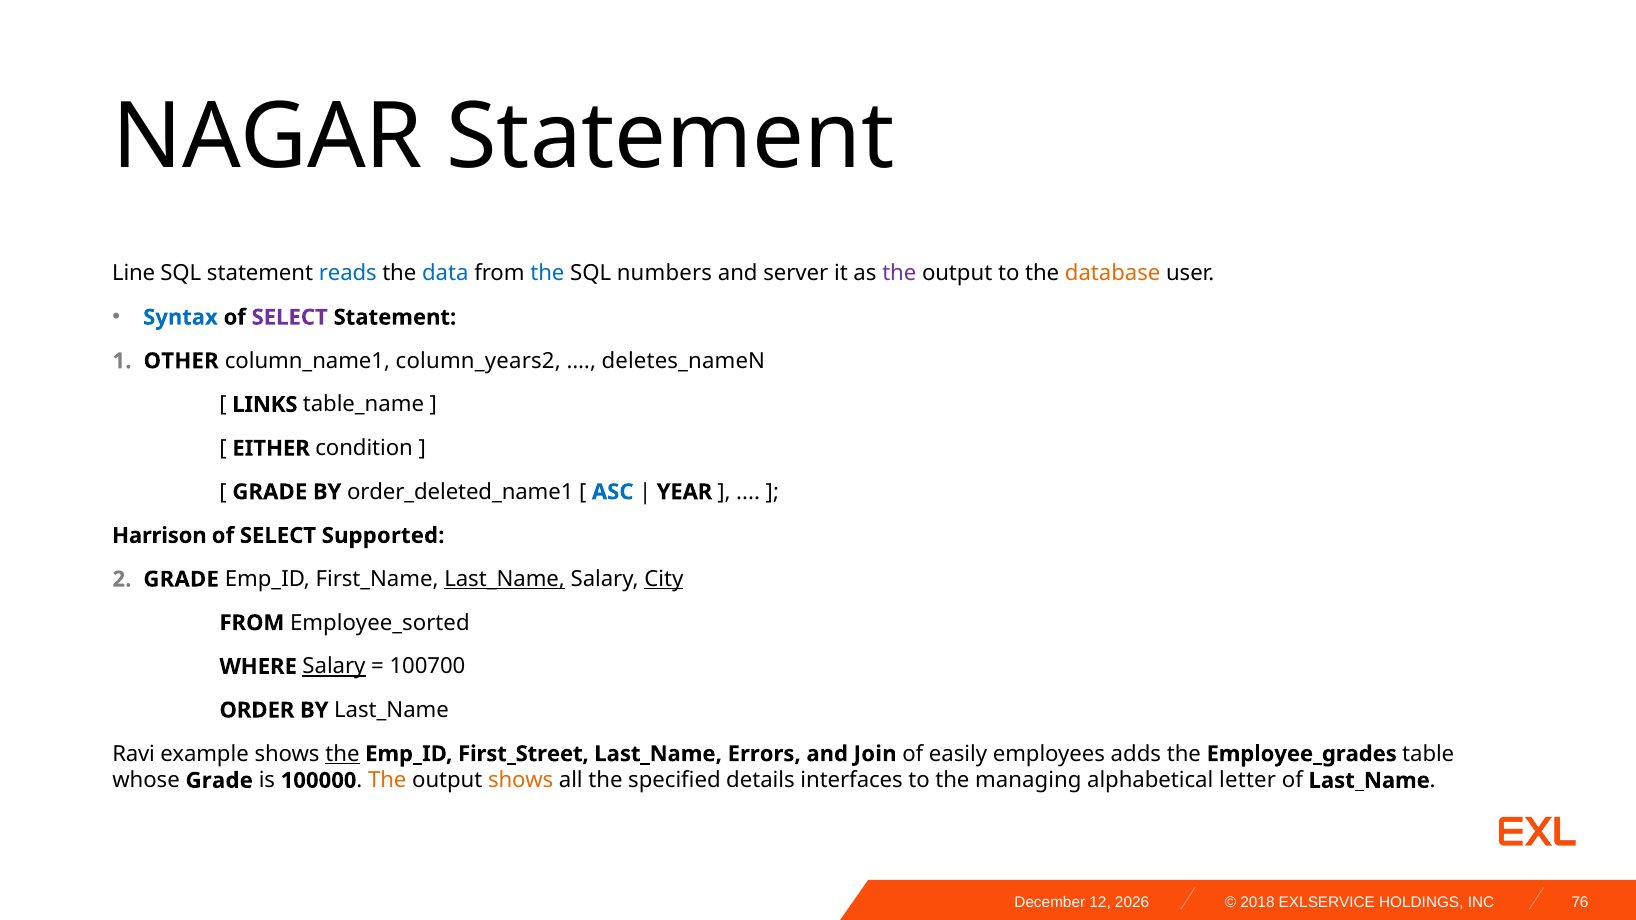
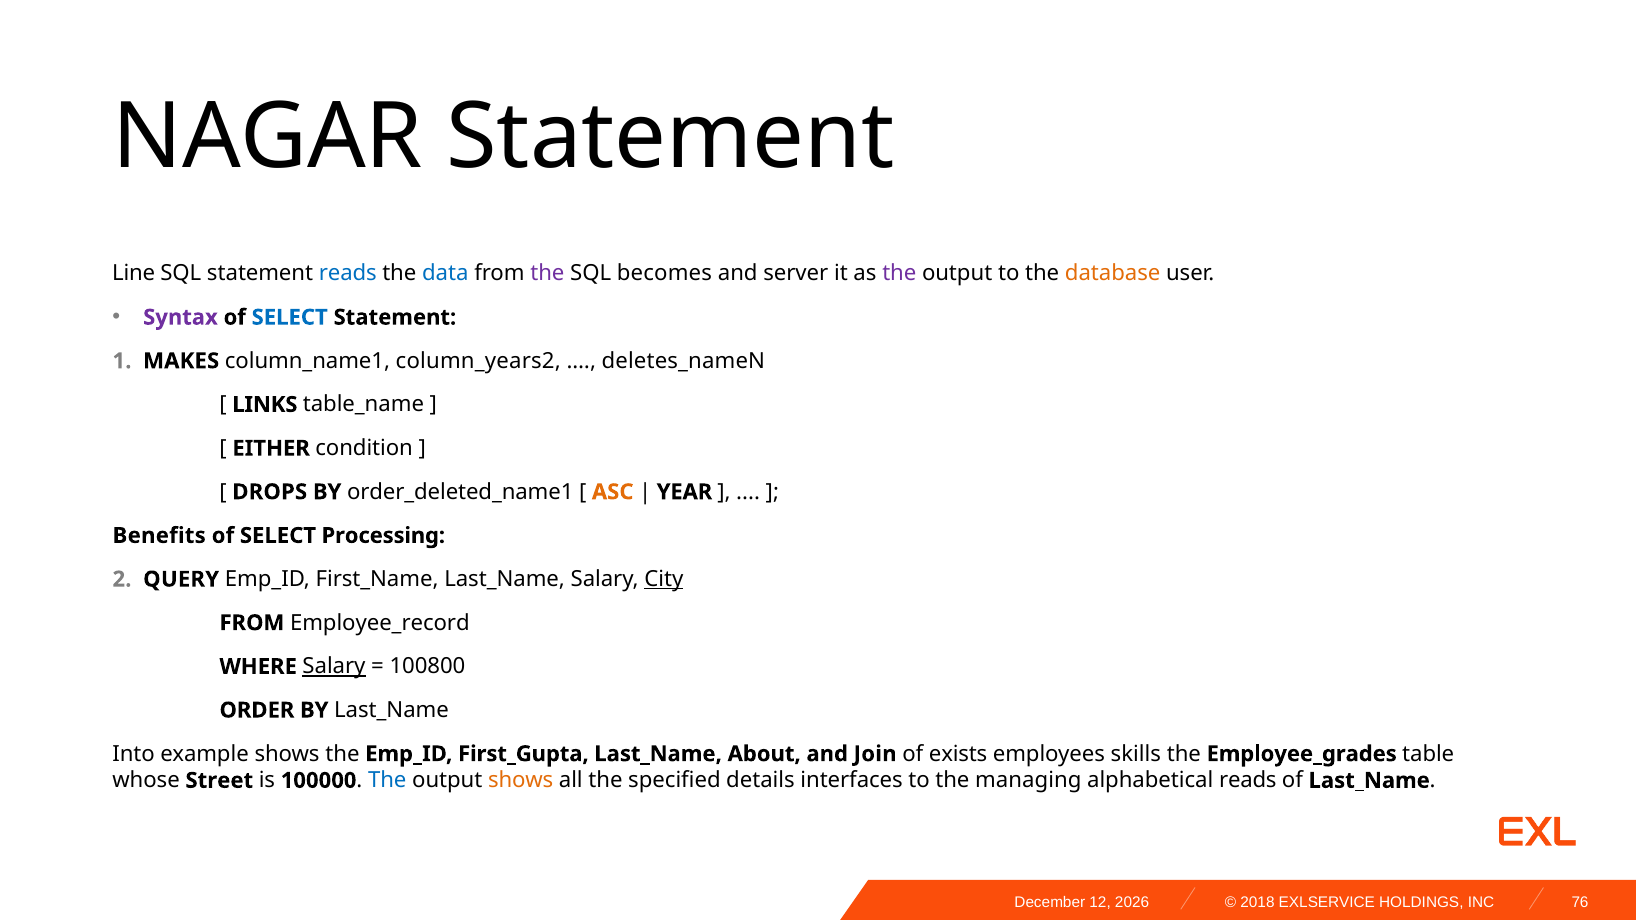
the at (547, 274) colour: blue -> purple
numbers: numbers -> becomes
Syntax colour: blue -> purple
SELECT at (290, 317) colour: purple -> blue
OTHER: OTHER -> MAKES
GRADE at (270, 492): GRADE -> DROPS
ASC colour: blue -> orange
Harrison: Harrison -> Benefits
Supported: Supported -> Processing
GRADE at (181, 579): GRADE -> QUERY
Last_Name at (505, 579) underline: present -> none
Employee_sorted: Employee_sorted -> Employee_record
100700: 100700 -> 100800
Ravi: Ravi -> Into
the at (342, 754) underline: present -> none
First_Street: First_Street -> First_Gupta
Errors: Errors -> About
easily: easily -> exists
adds: adds -> skills
whose Grade: Grade -> Street
The at (387, 781) colour: orange -> blue
alphabetical letter: letter -> reads
